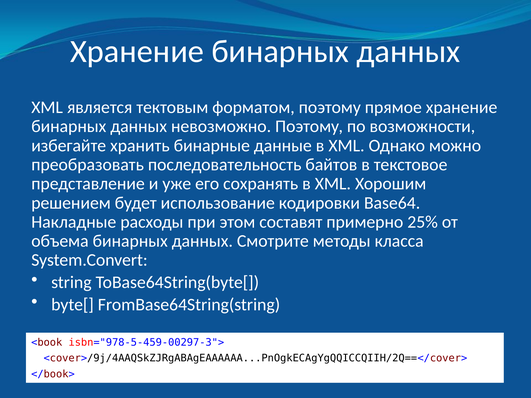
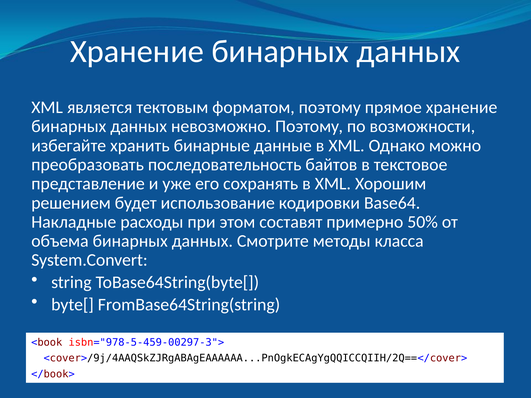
25%: 25% -> 50%
